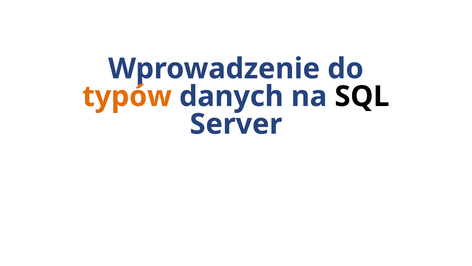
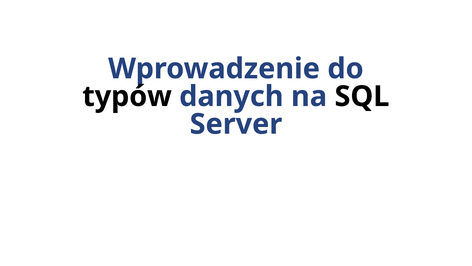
typów colour: orange -> black
